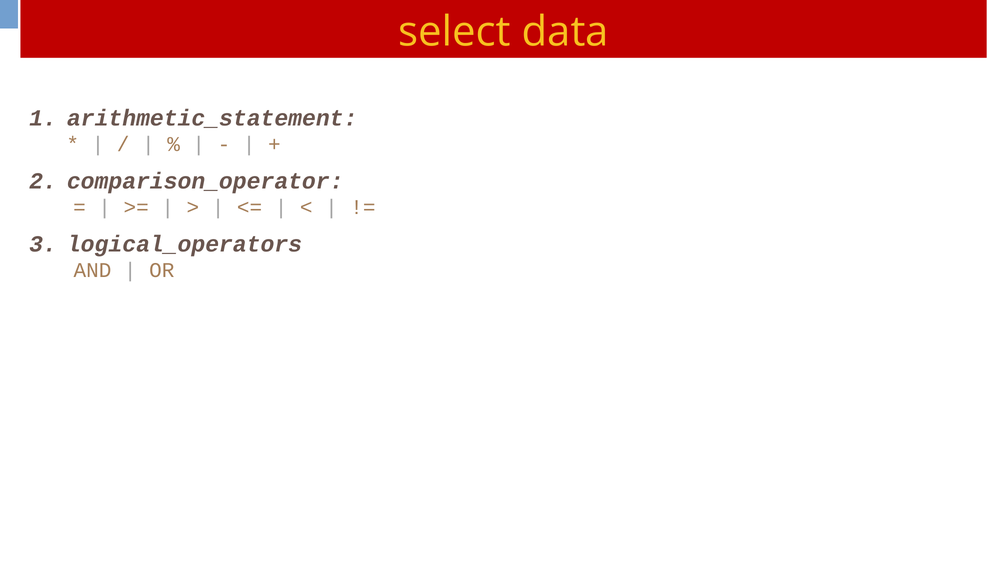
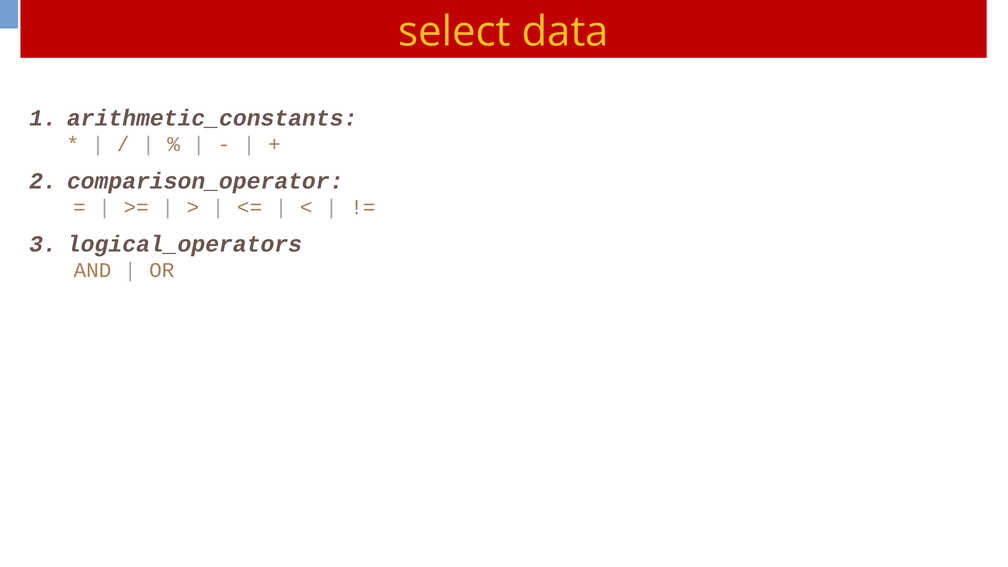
arithmetic_statement: arithmetic_statement -> arithmetic_constants
